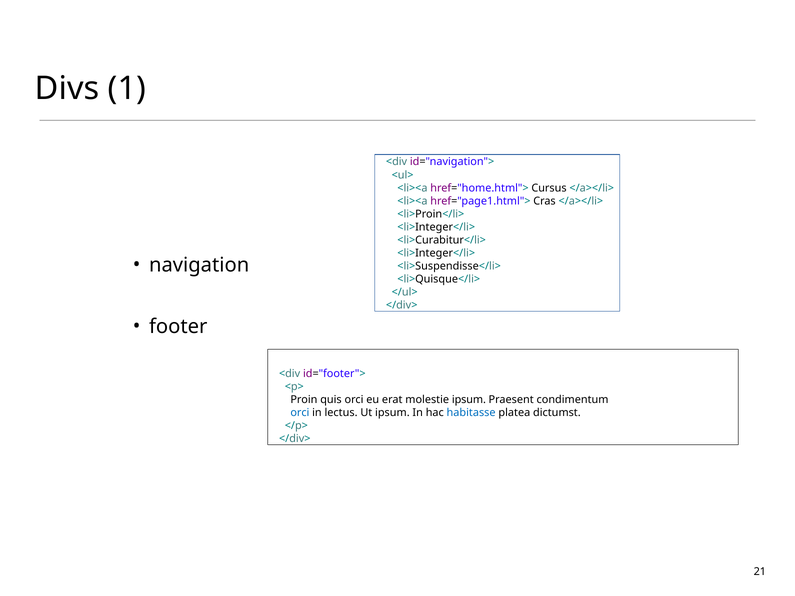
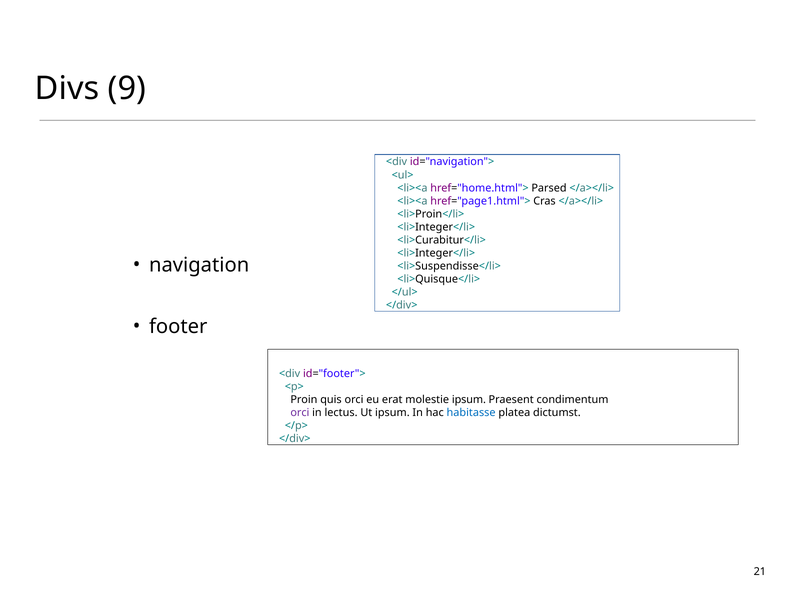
1: 1 -> 9
Cursus: Cursus -> Parsed
orci at (300, 413) colour: blue -> purple
